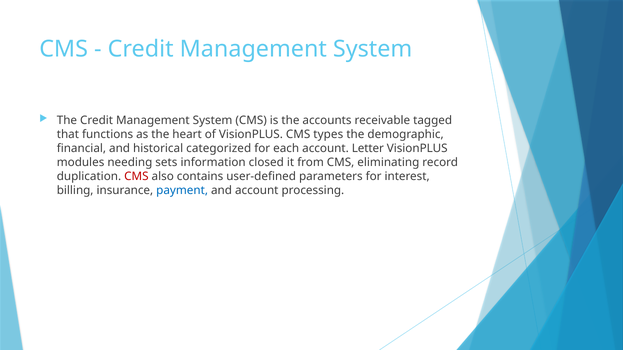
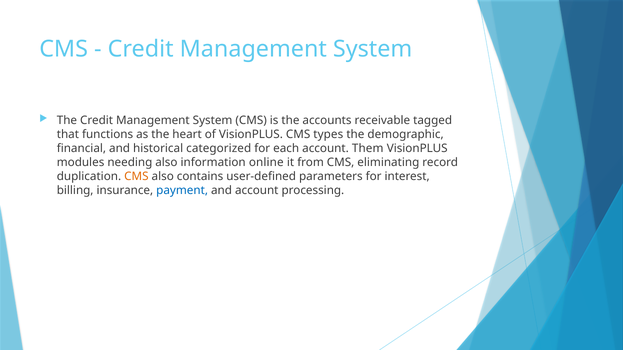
Letter: Letter -> Them
needing sets: sets -> also
closed: closed -> online
CMS at (136, 177) colour: red -> orange
